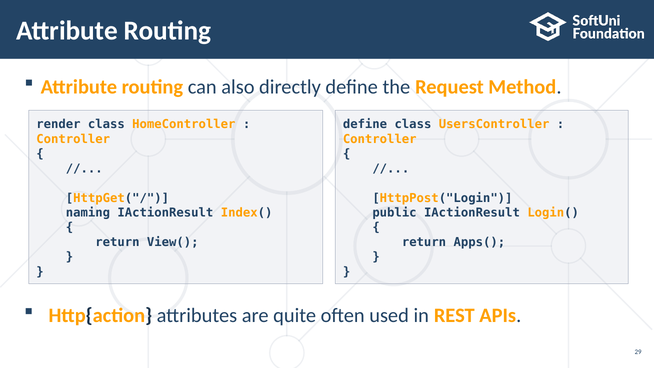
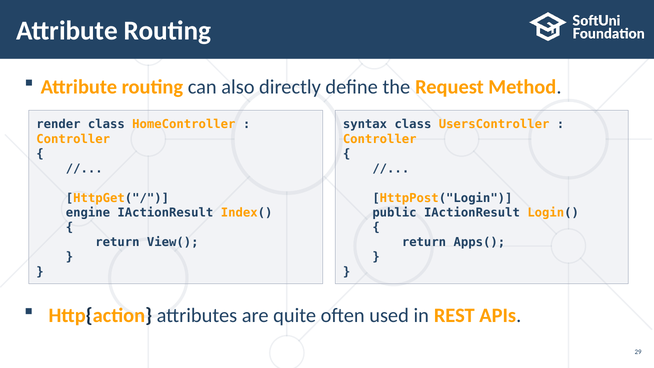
define at (365, 124): define -> syntax
naming: naming -> engine
